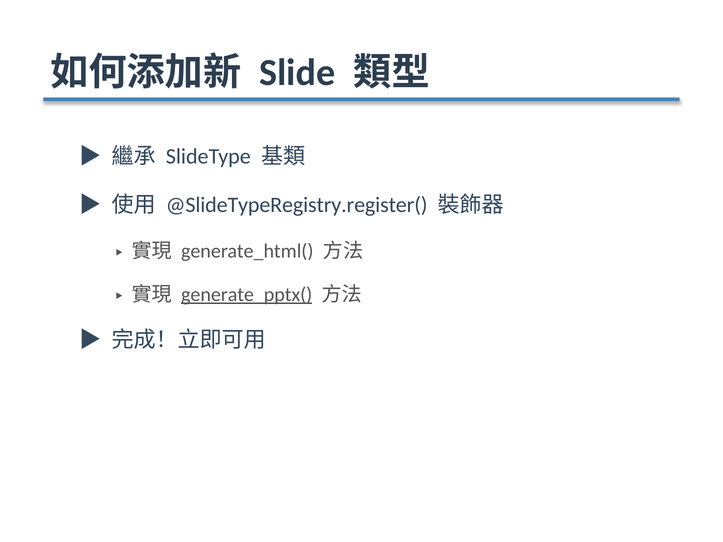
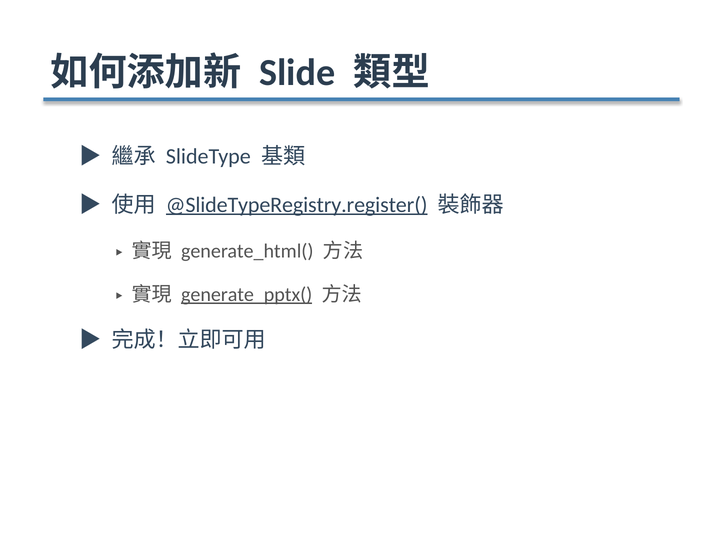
@SlideTypeRegistry.register( underline: none -> present
